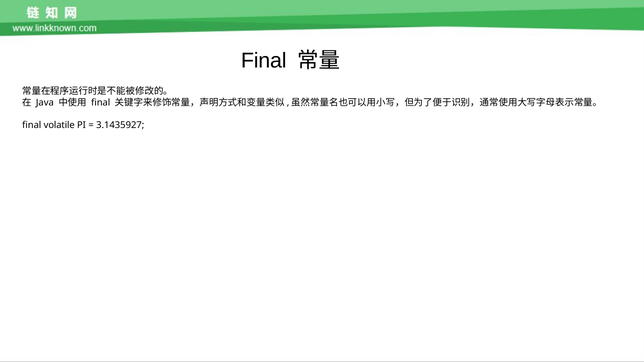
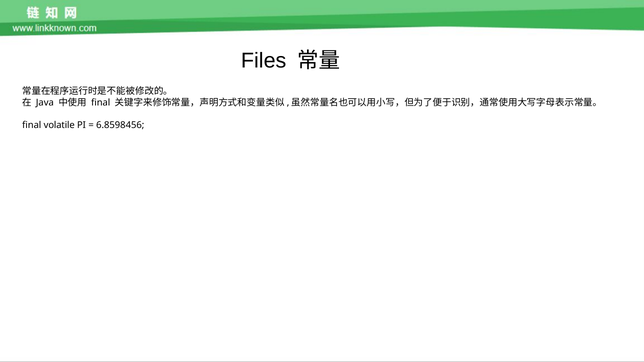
Final at (264, 60): Final -> Files
3.1435927: 3.1435927 -> 6.8598456
